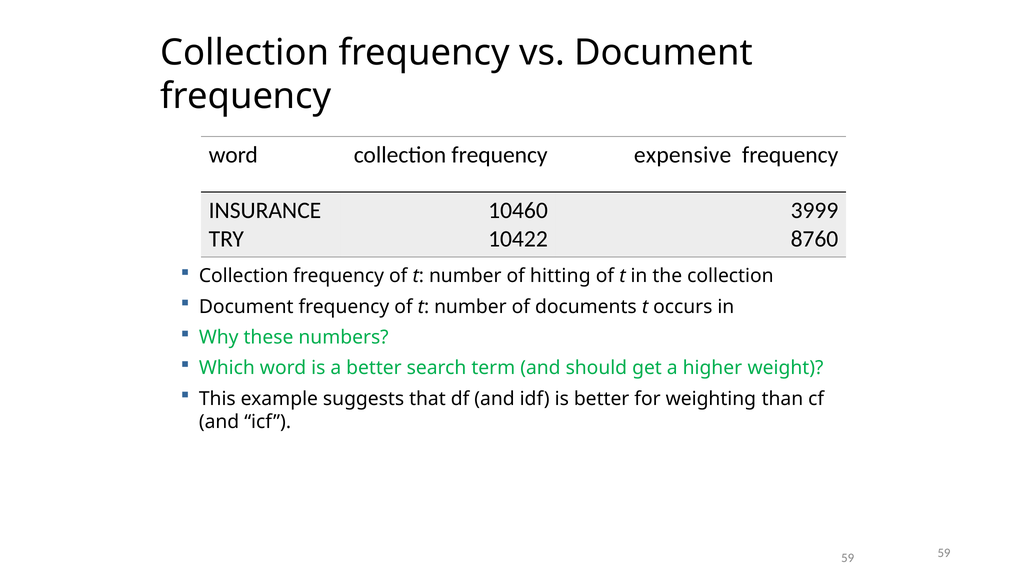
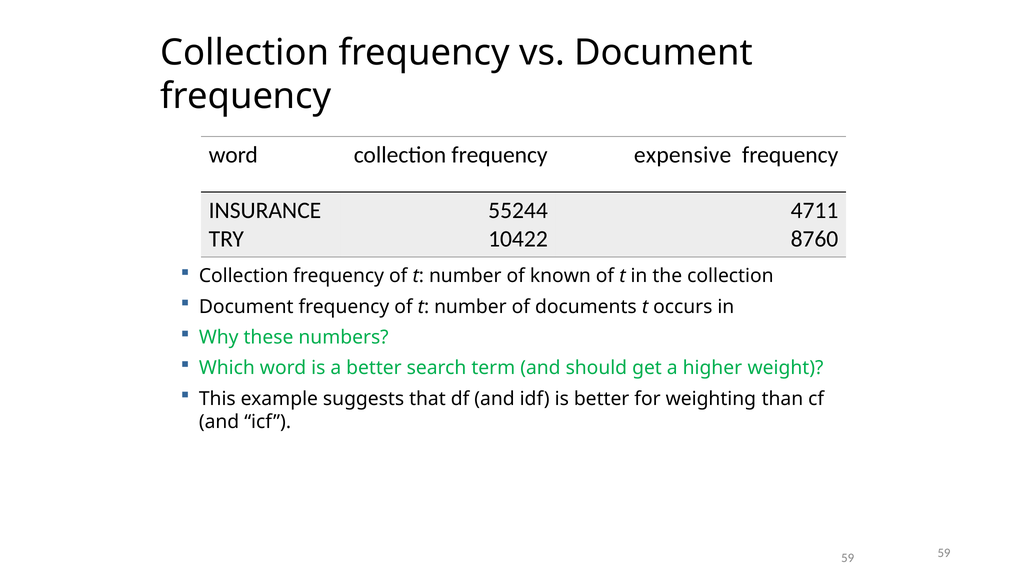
10460: 10460 -> 55244
3999: 3999 -> 4711
hitting: hitting -> known
